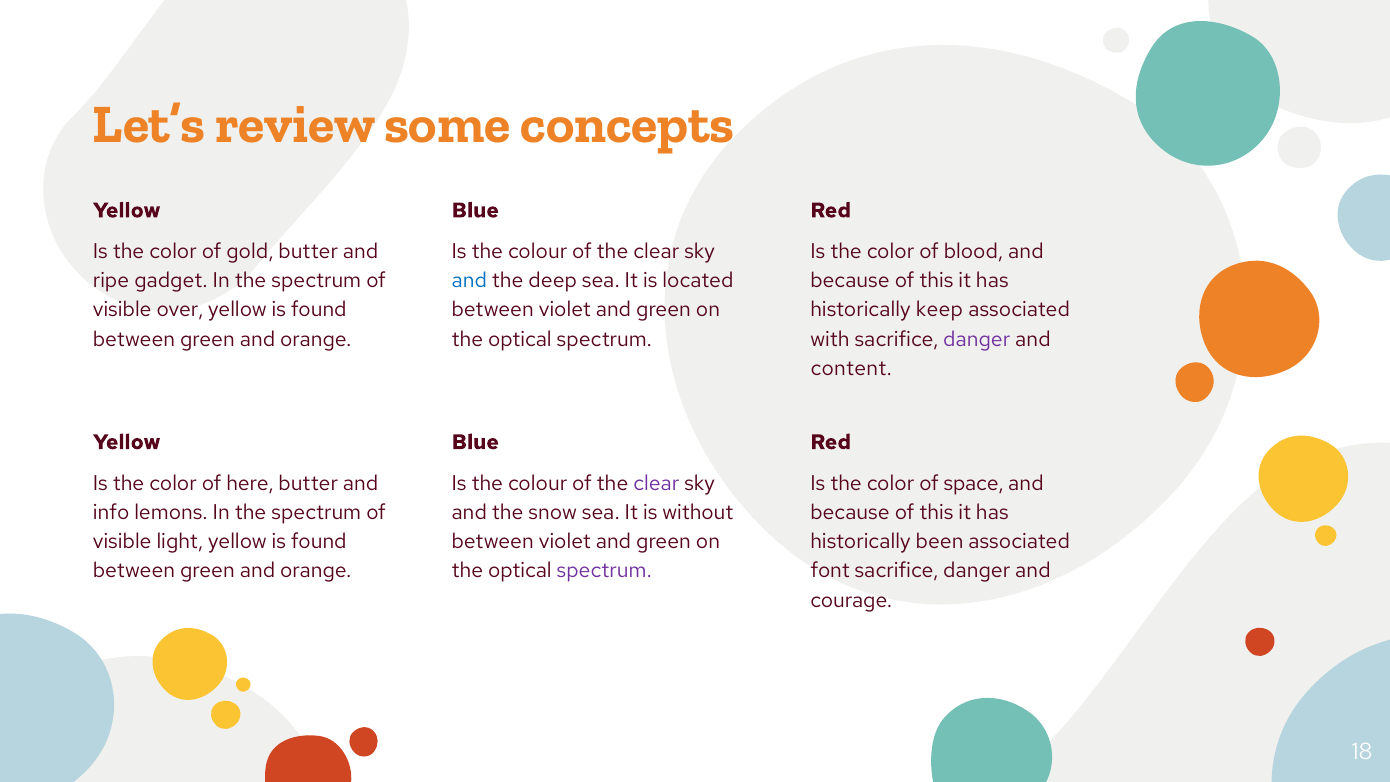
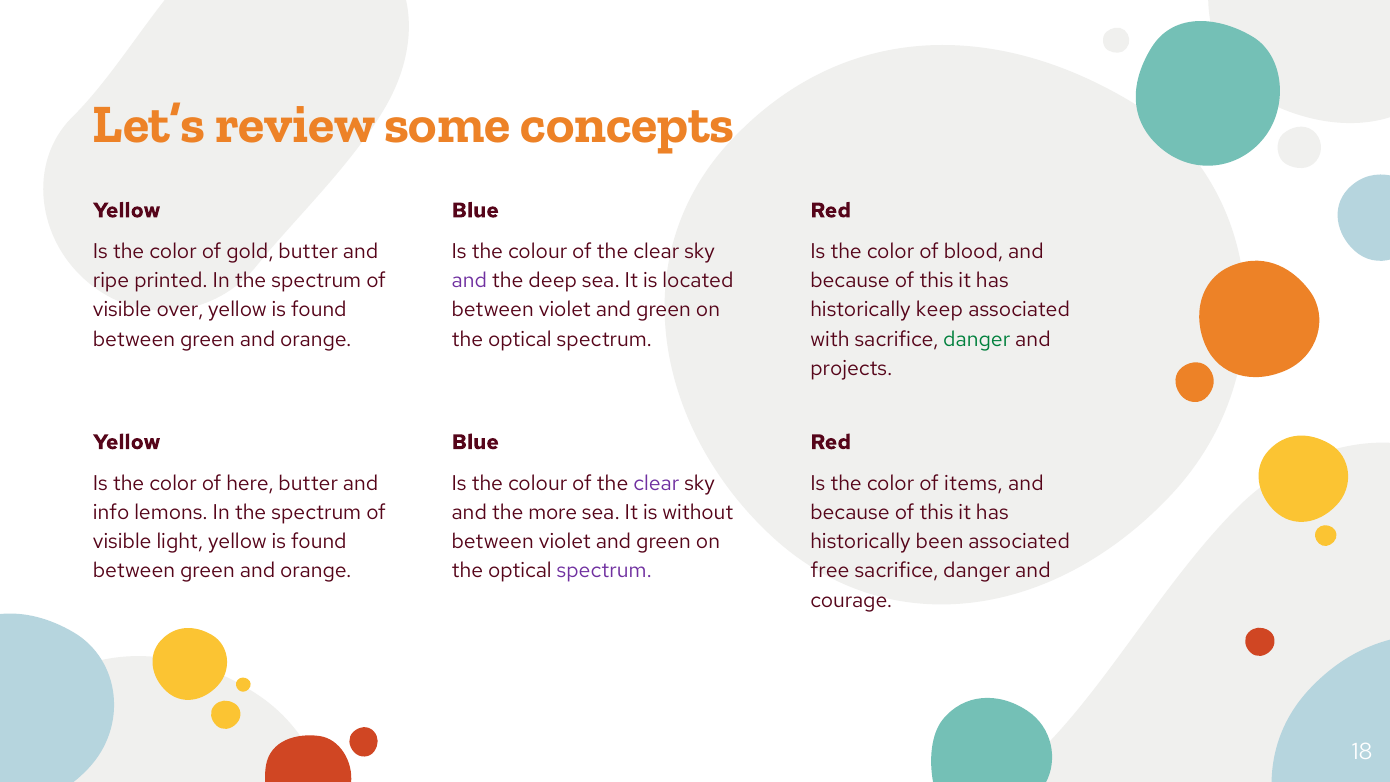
gadget: gadget -> printed
and at (469, 281) colour: blue -> purple
danger at (977, 339) colour: purple -> green
content: content -> projects
space: space -> items
snow: snow -> more
font: font -> free
